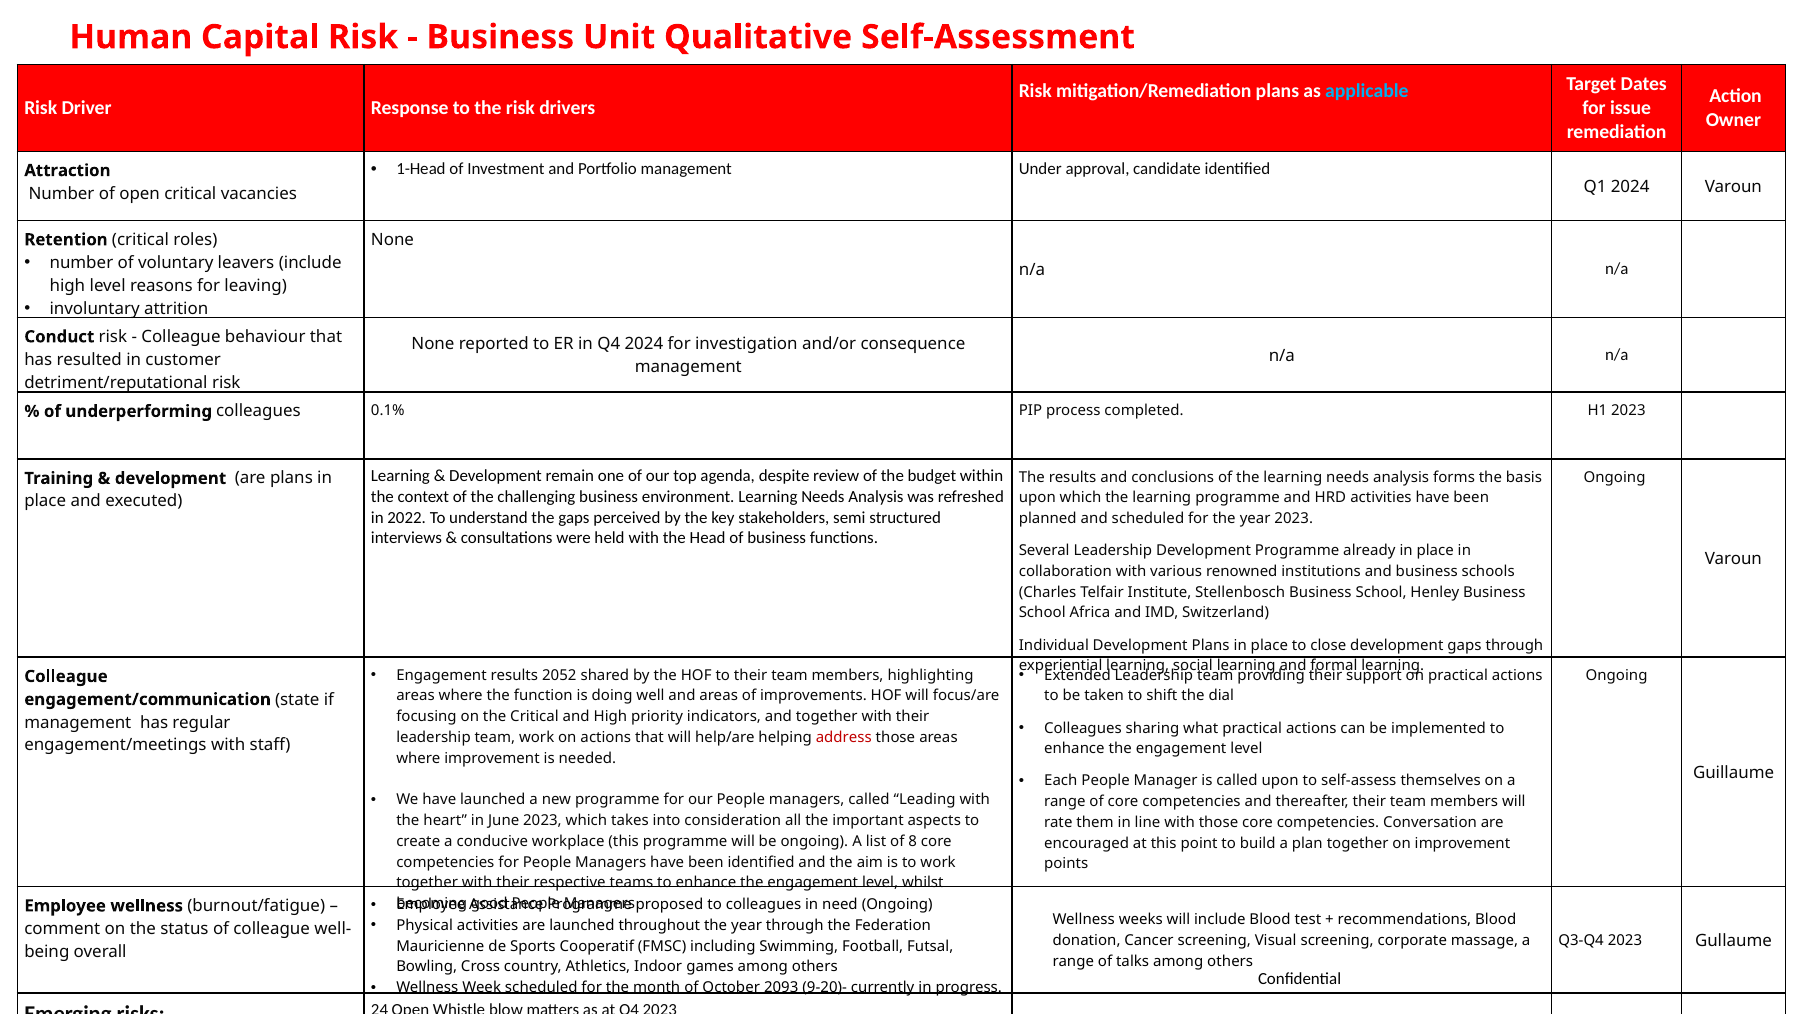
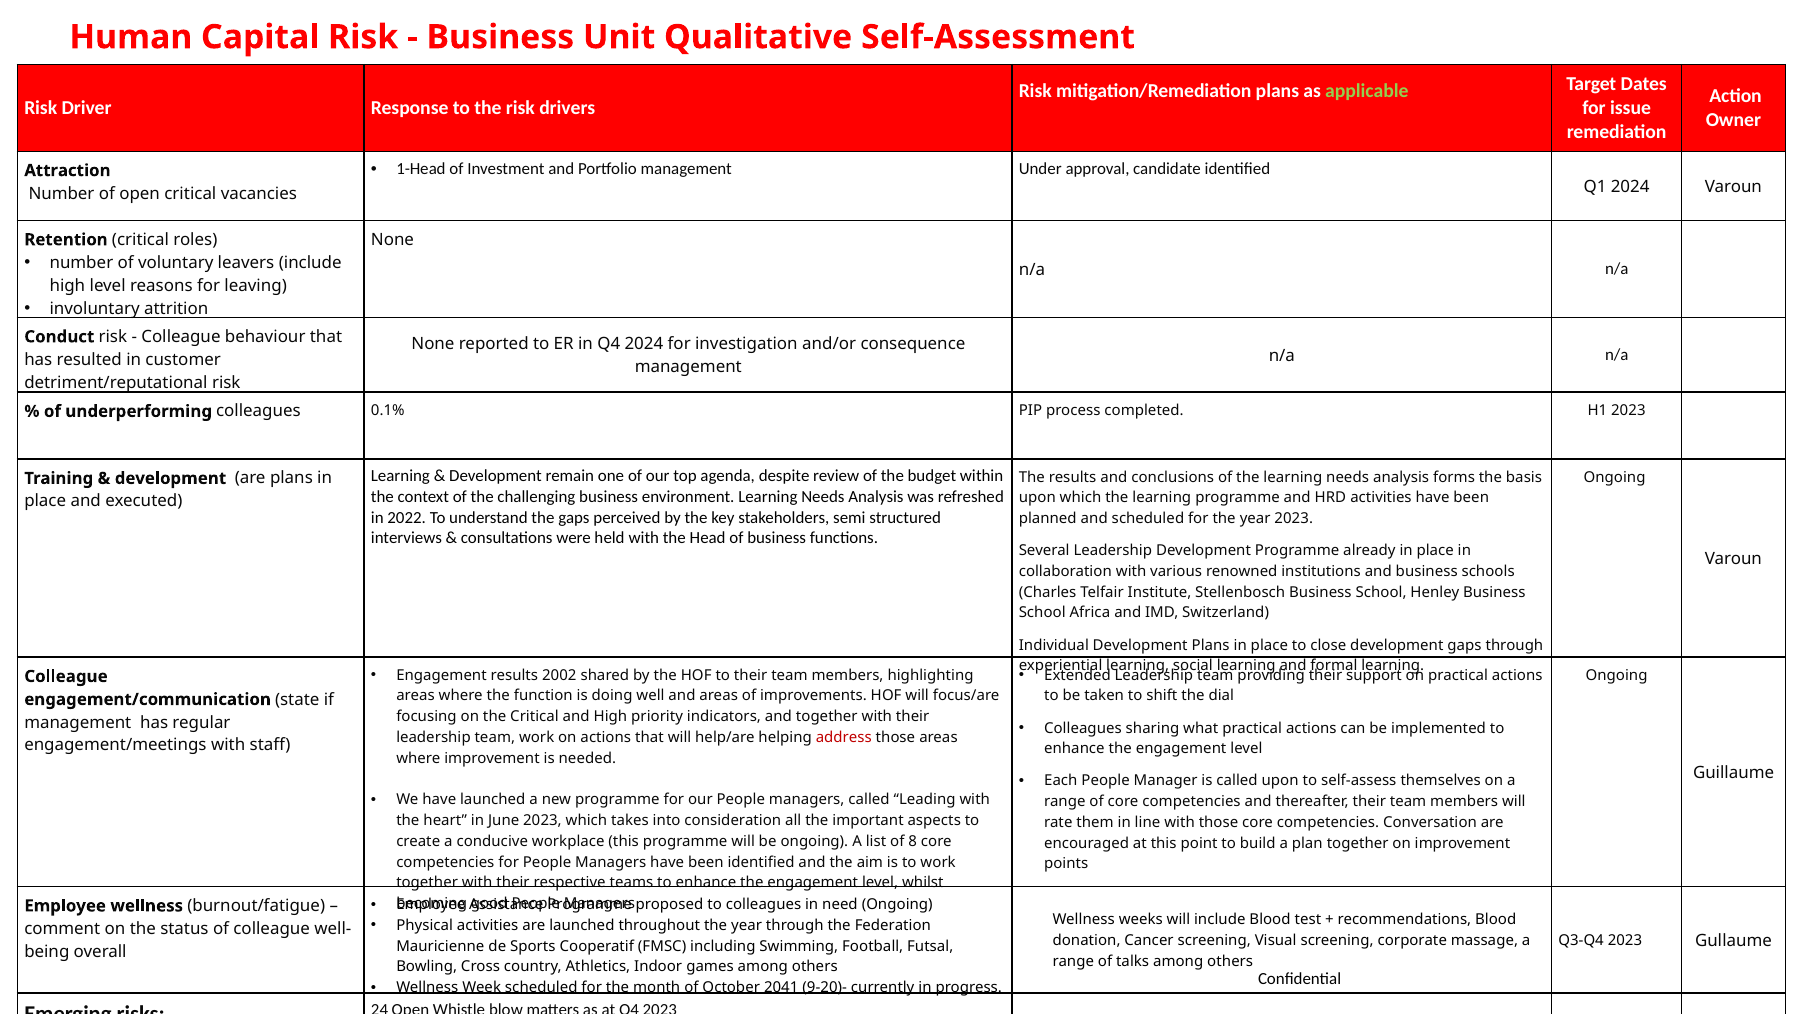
applicable colour: light blue -> light green
2052: 2052 -> 2002
2093: 2093 -> 2041
